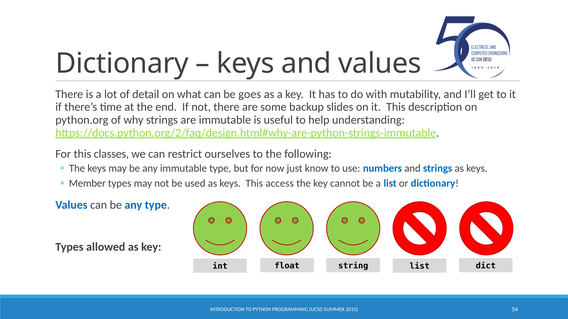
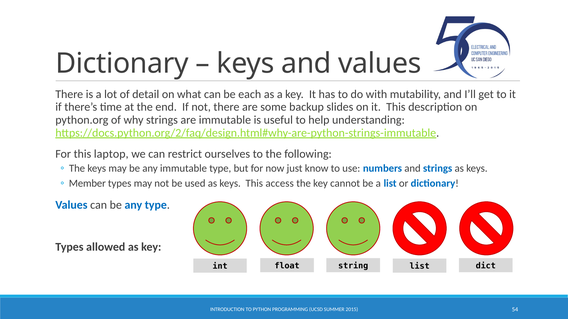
goes: goes -> each
classes: classes -> laptop
